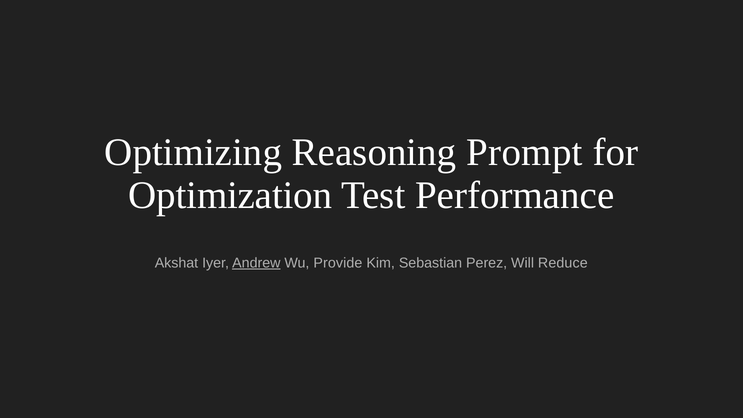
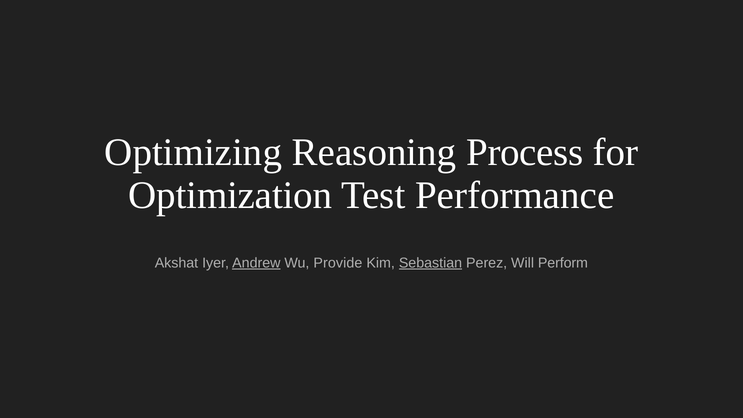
Prompt: Prompt -> Process
Sebastian underline: none -> present
Reduce: Reduce -> Perform
